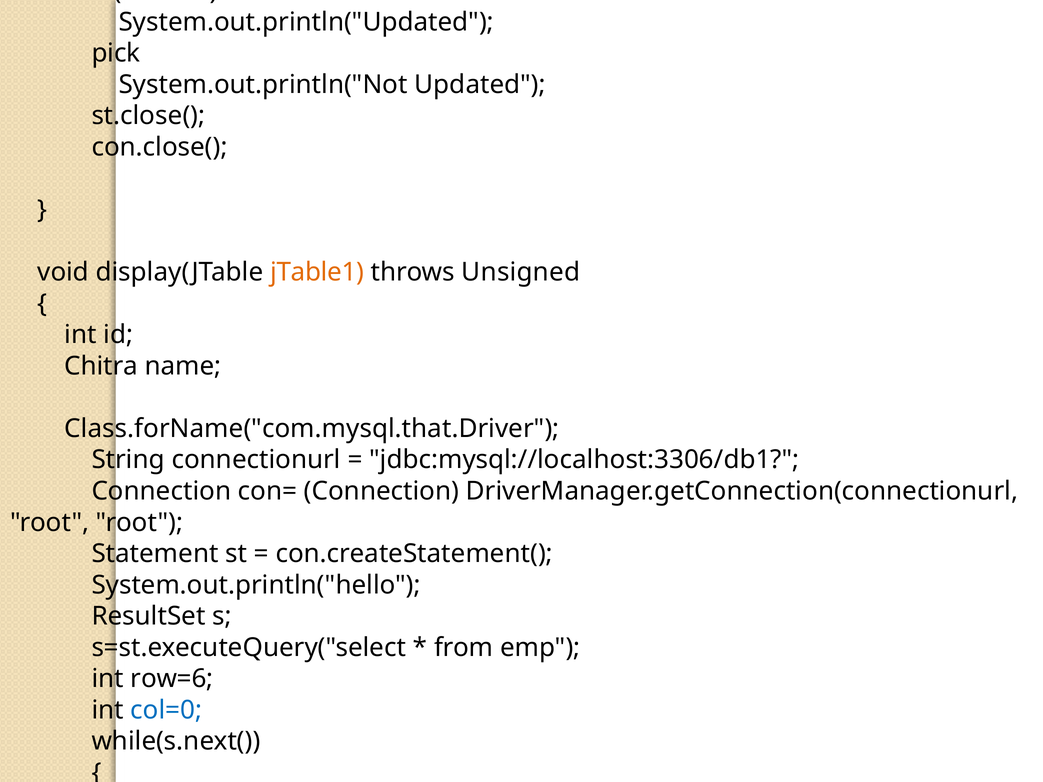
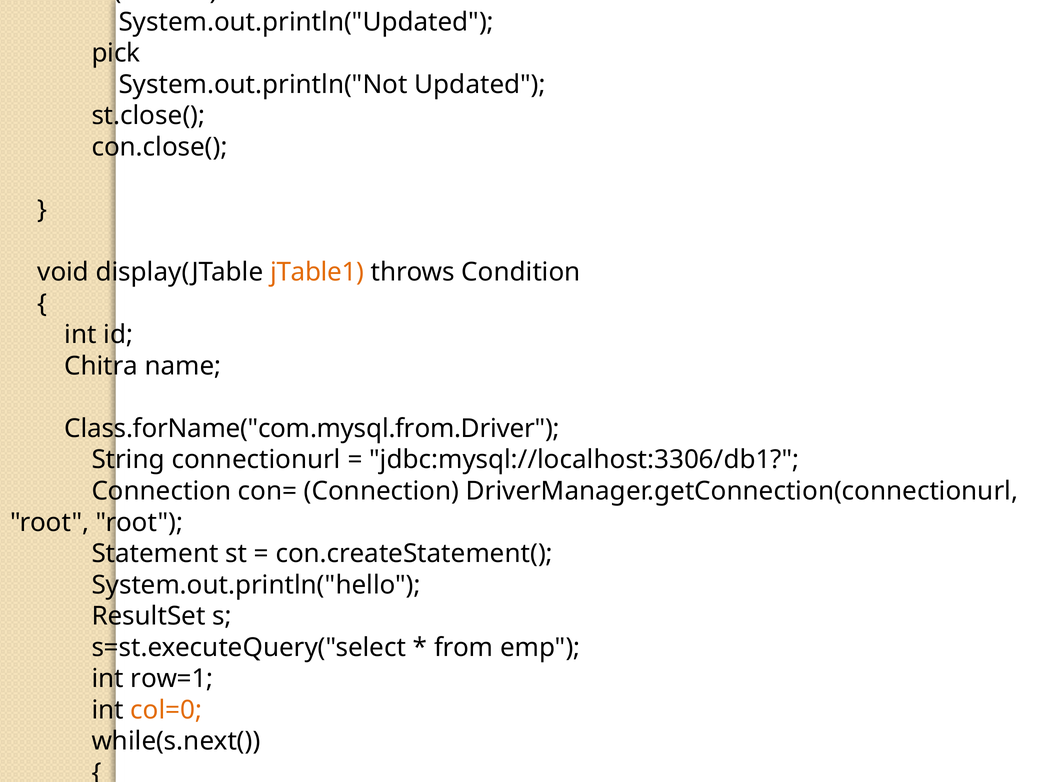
Unsigned: Unsigned -> Condition
Class.forName("com.mysql.that.Driver: Class.forName("com.mysql.that.Driver -> Class.forName("com.mysql.from.Driver
row=6: row=6 -> row=1
col=0 at (166, 710) colour: blue -> orange
